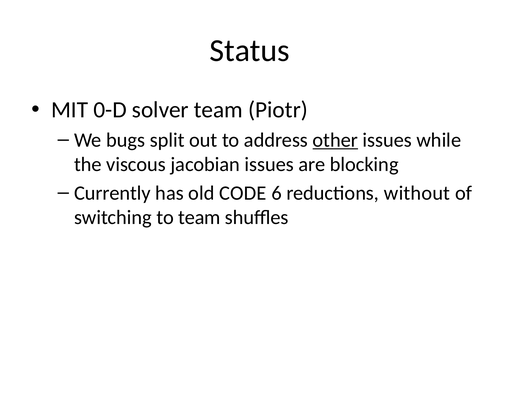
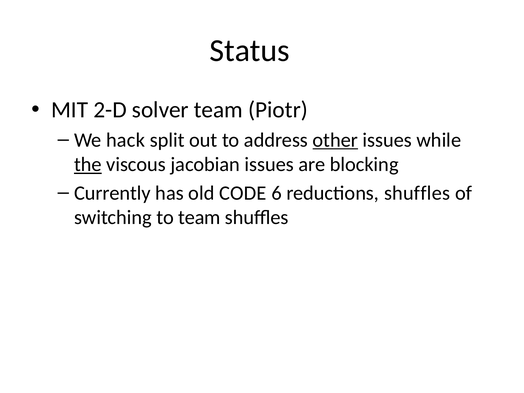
0-D: 0-D -> 2-D
bugs: bugs -> hack
the underline: none -> present
reductions without: without -> shuffles
